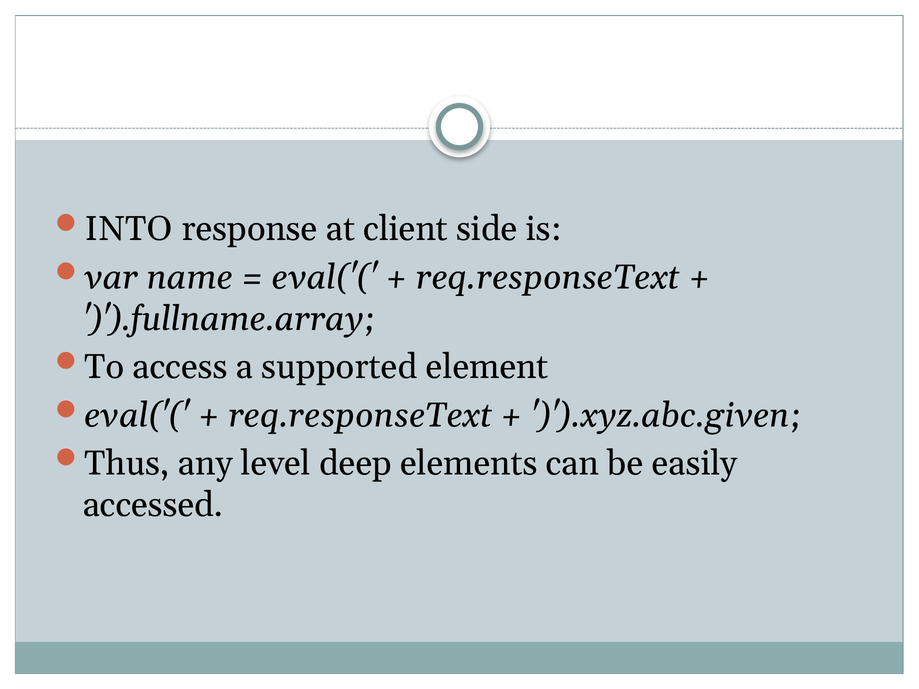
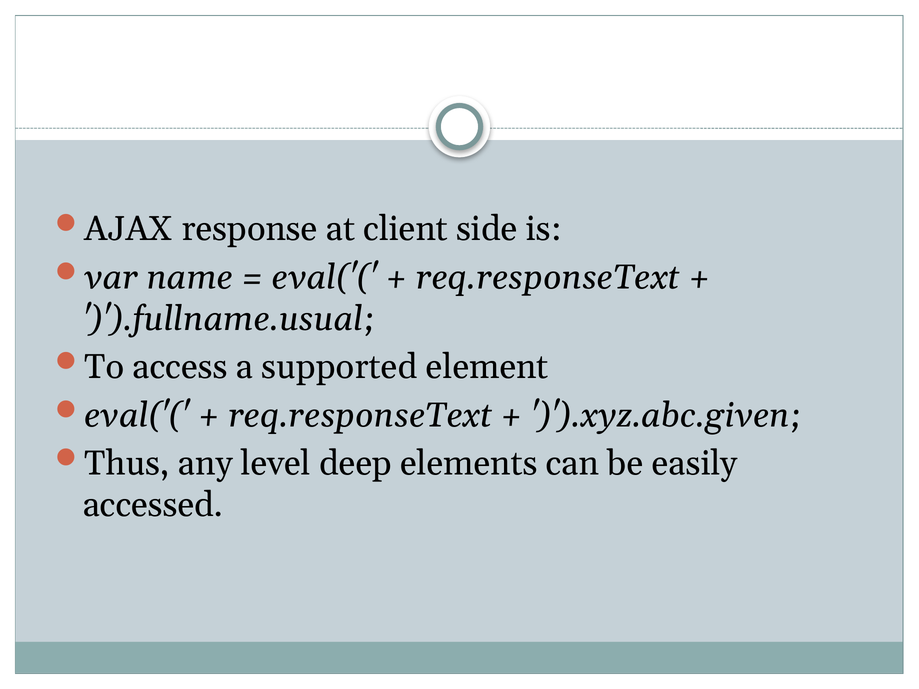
INTO: INTO -> AJAX
)').fullname.array: )').fullname.array -> )').fullname.usual
